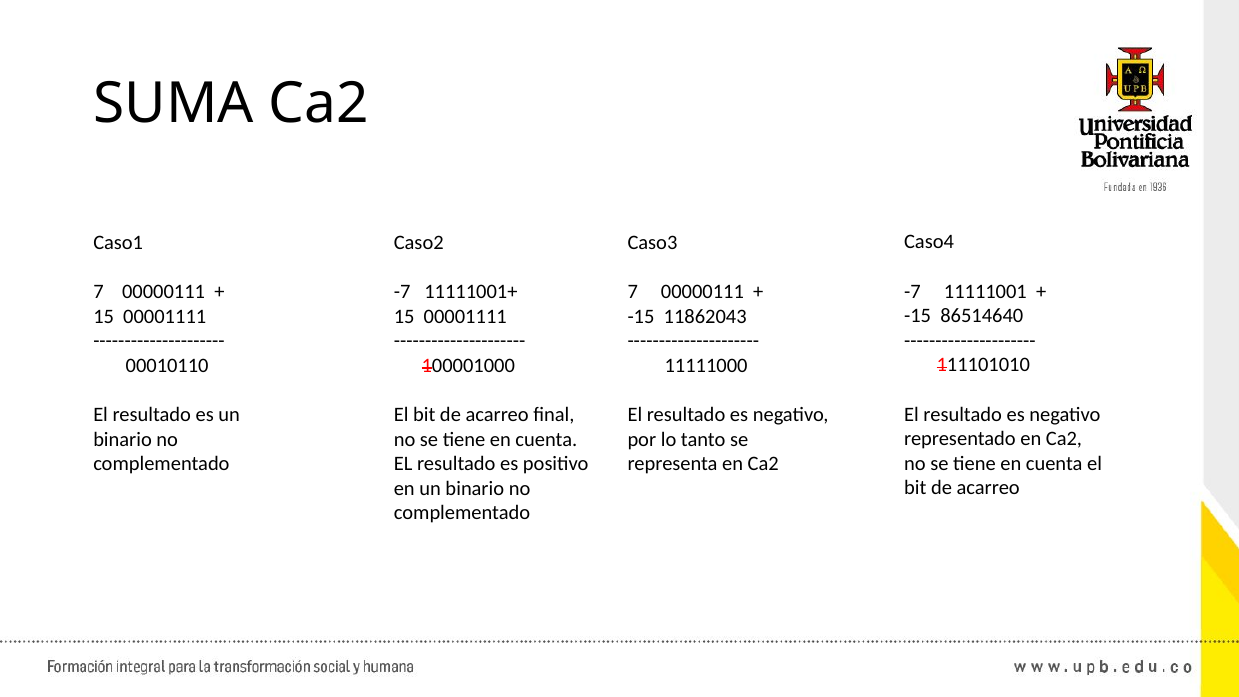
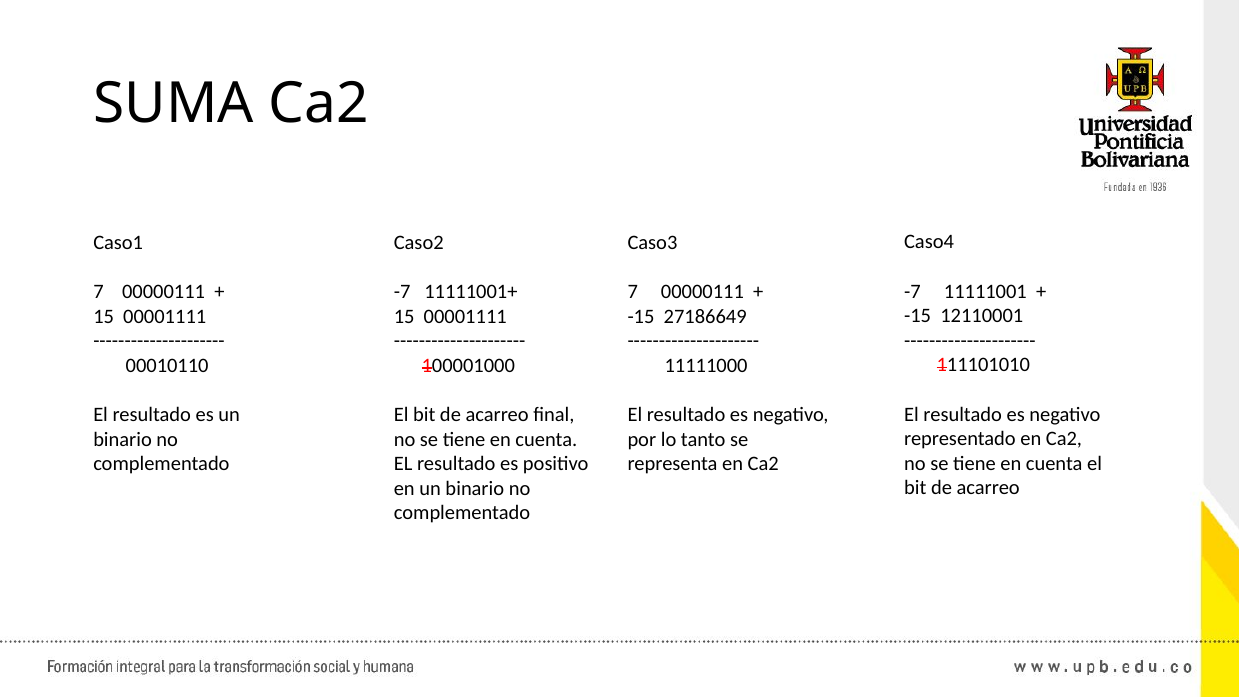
86514640: 86514640 -> 12110001
11862043: 11862043 -> 27186649
